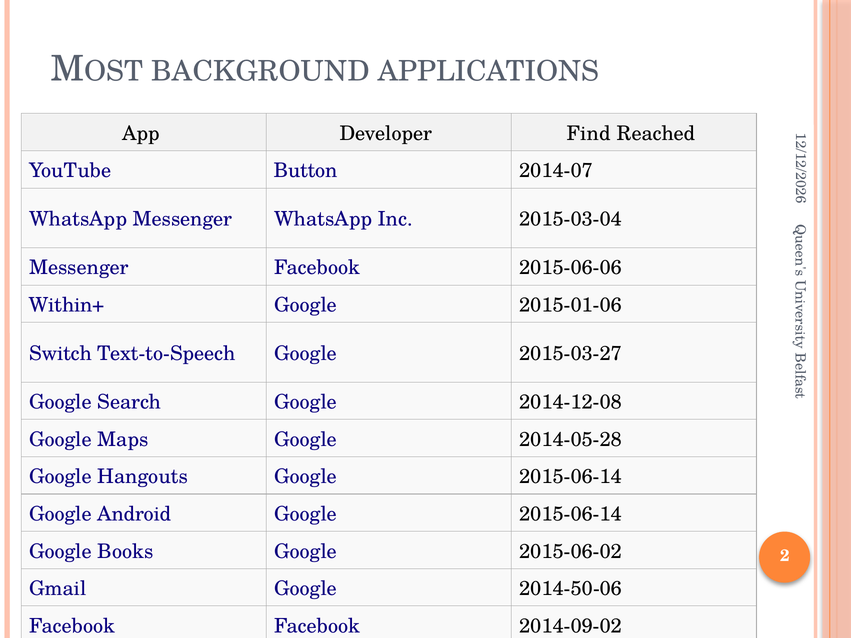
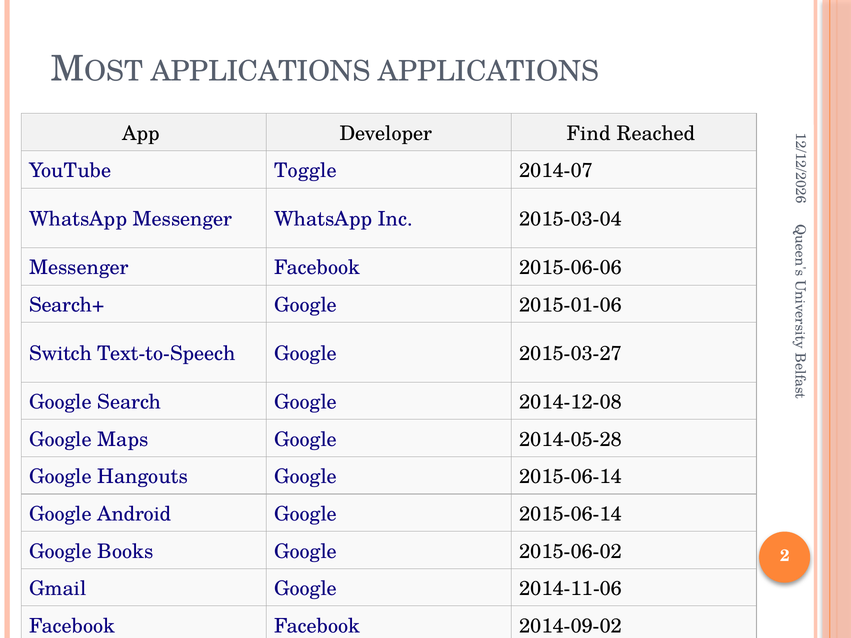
BACKGROUND at (260, 72): BACKGROUND -> APPLICATIONS
Button: Button -> Toggle
Within+: Within+ -> Search+
2014-50-06: 2014-50-06 -> 2014-11-06
